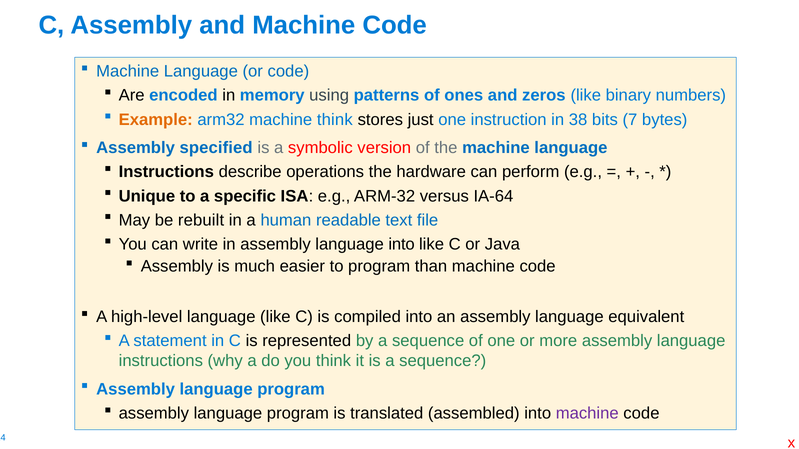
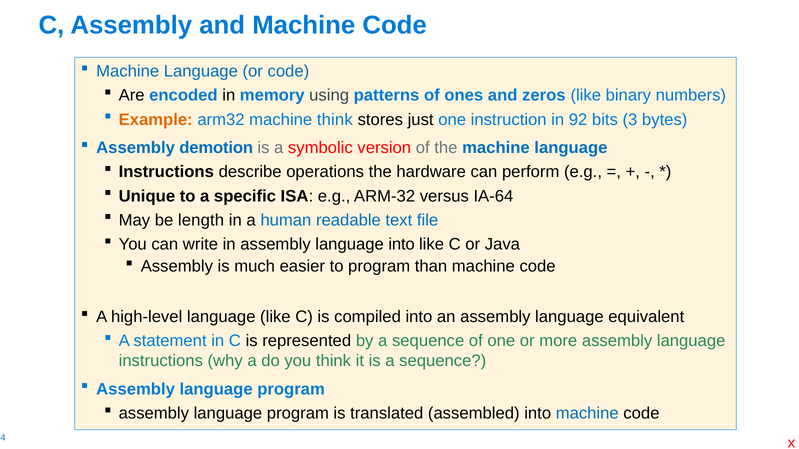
38: 38 -> 92
7: 7 -> 3
specified: specified -> demotion
rebuilt: rebuilt -> length
machine at (587, 414) colour: purple -> blue
